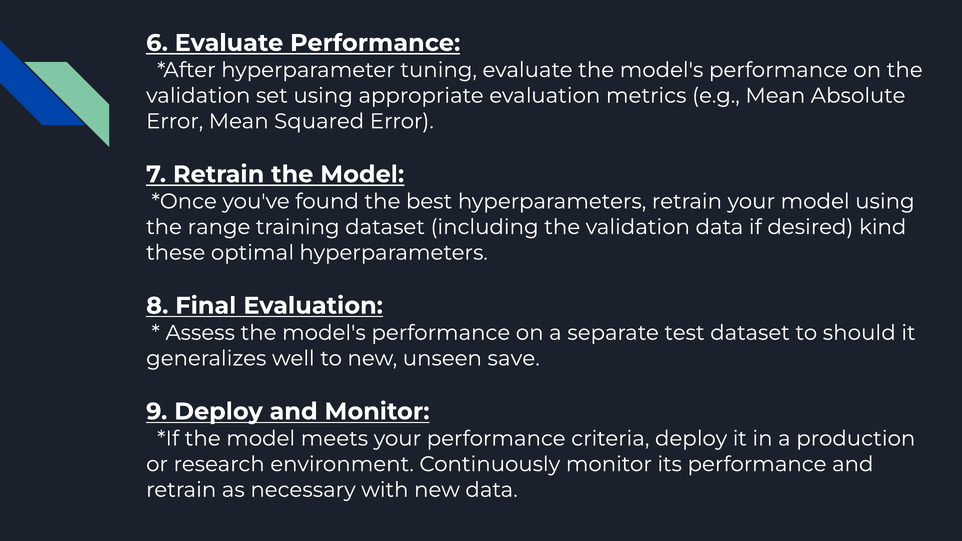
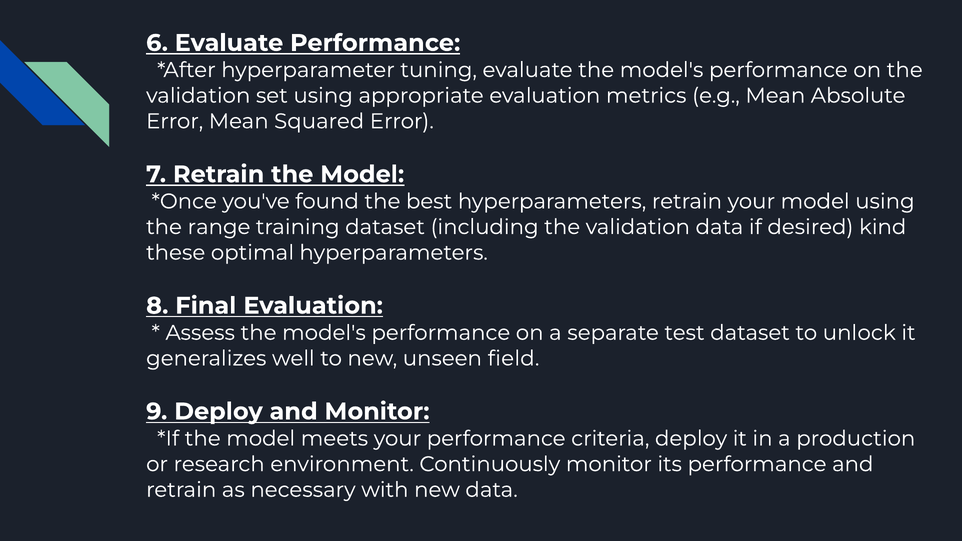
should: should -> unlock
save: save -> field
